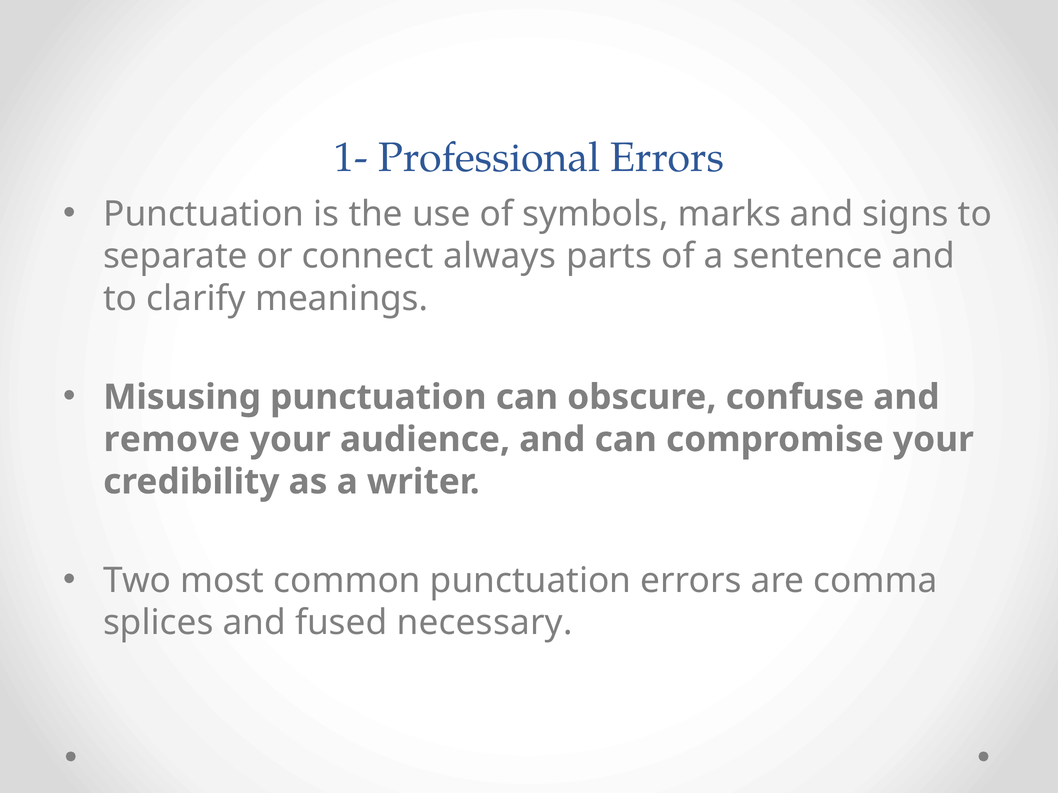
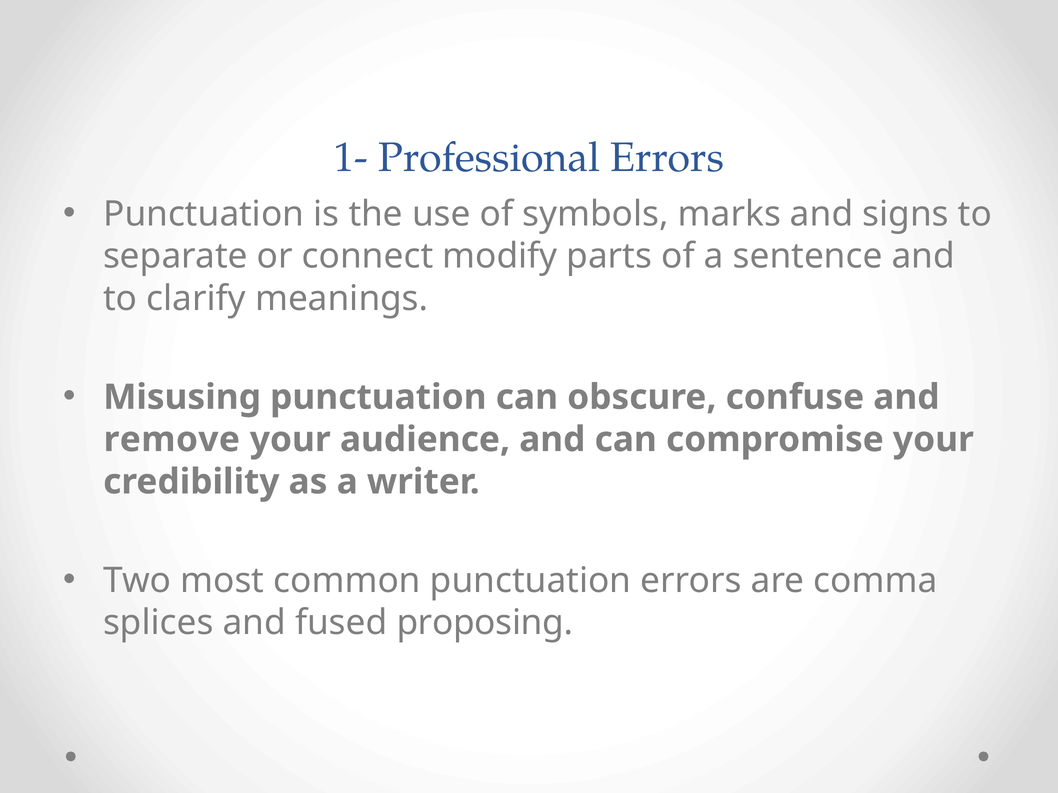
always: always -> modify
necessary: necessary -> proposing
